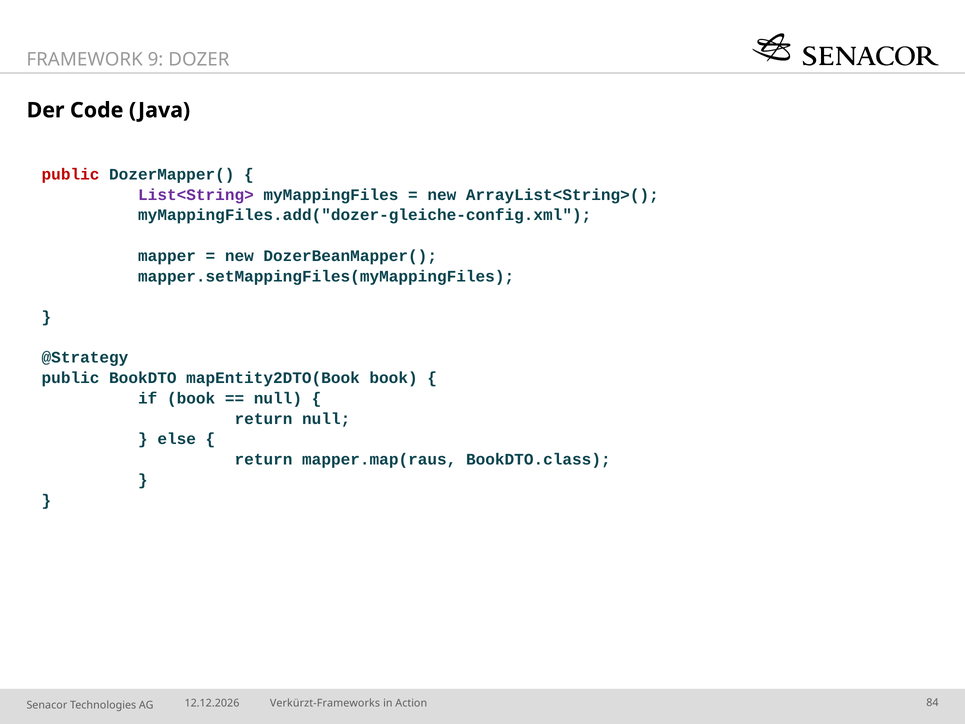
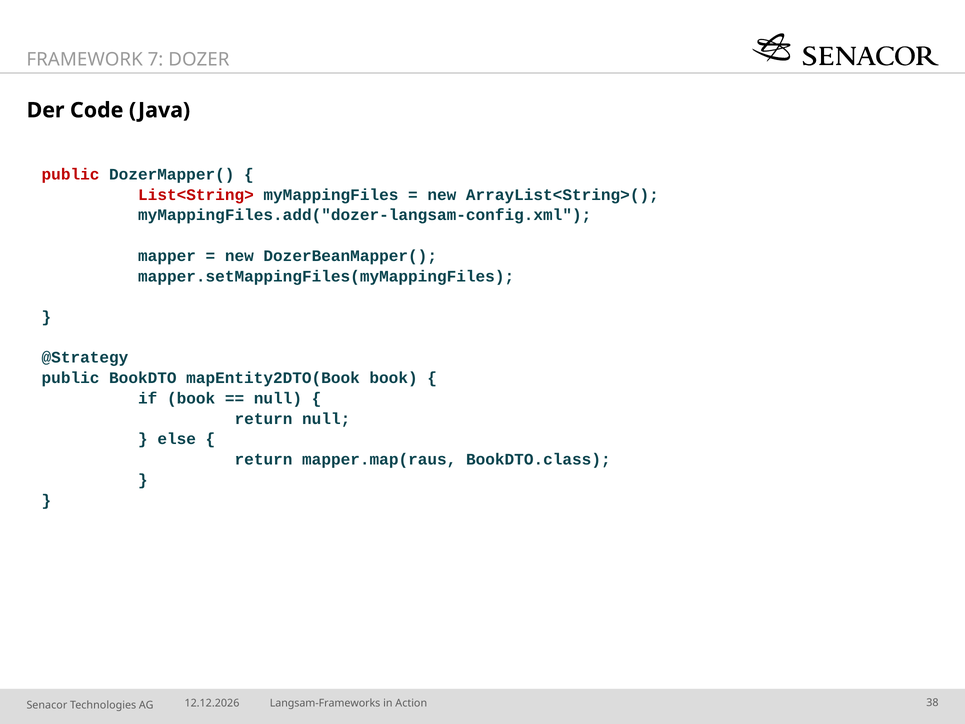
9: 9 -> 7
List<String> colour: purple -> red
myMappingFiles.add("dozer-gleiche-config.xml: myMappingFiles.add("dozer-gleiche-config.xml -> myMappingFiles.add("dozer-langsam-config.xml
Verkürzt-Frameworks: Verkürzt-Frameworks -> Langsam-Frameworks
84: 84 -> 38
